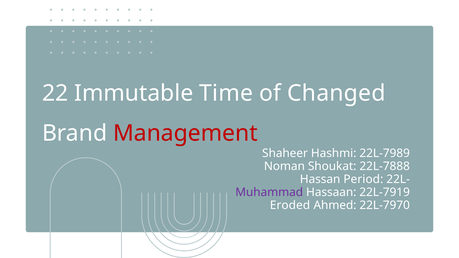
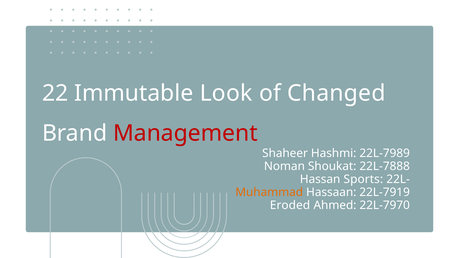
Time: Time -> Look
Period: Period -> Sports
Muhammad colour: purple -> orange
